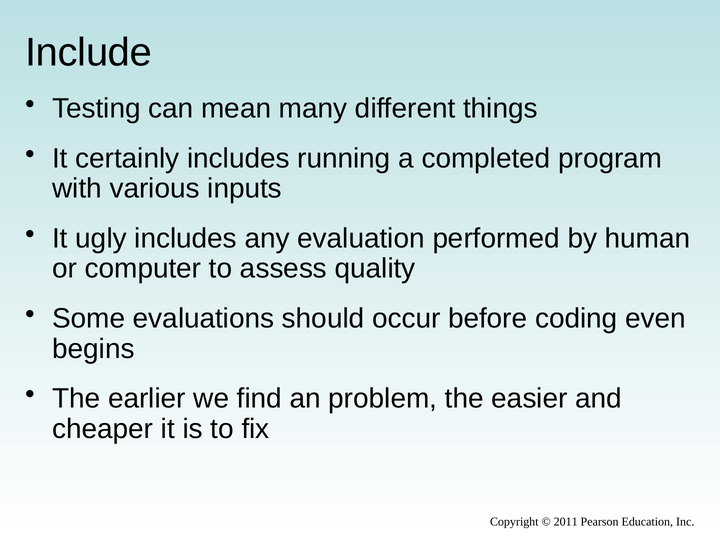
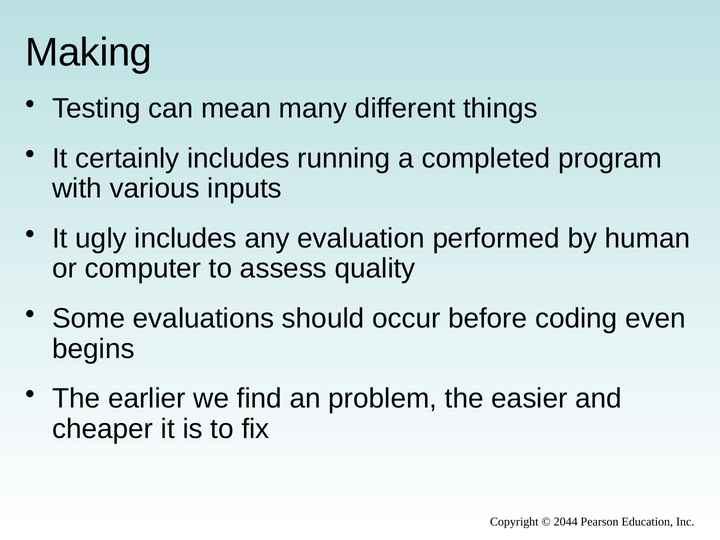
Include: Include -> Making
2011: 2011 -> 2044
